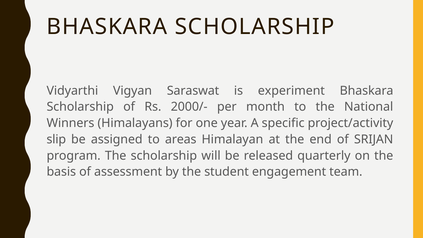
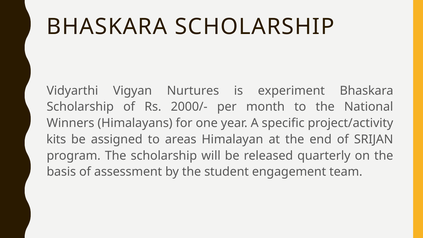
Saraswat: Saraswat -> Nurtures
slip: slip -> kits
